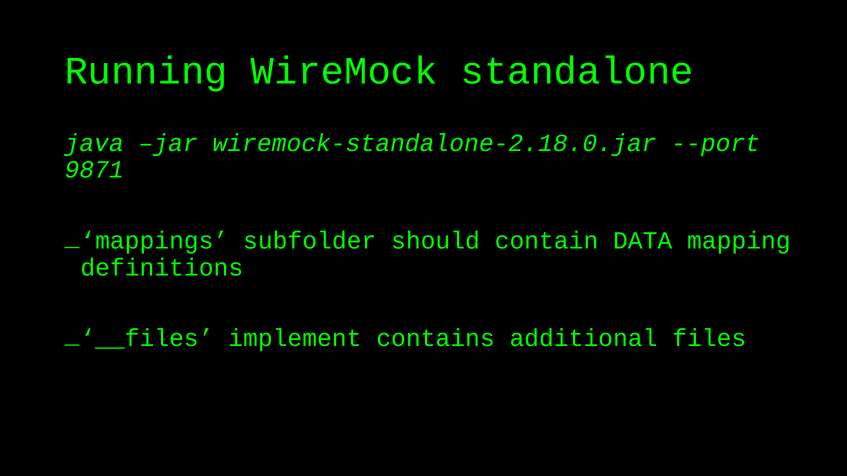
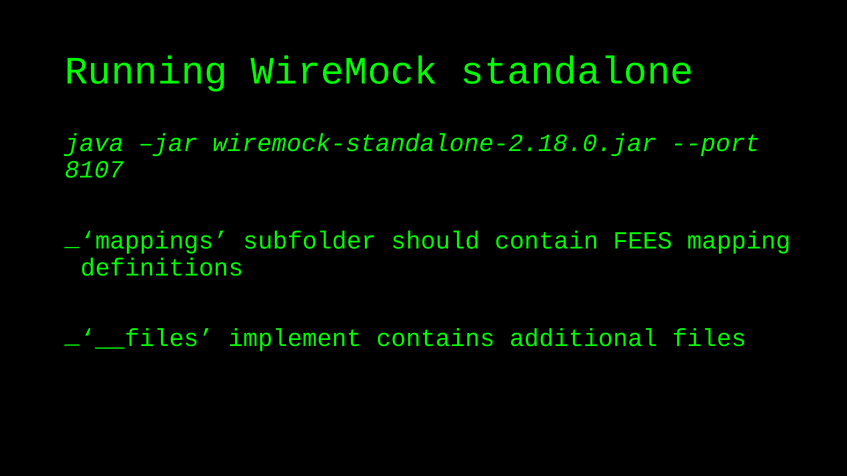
9871: 9871 -> 8107
DATA: DATA -> FEES
